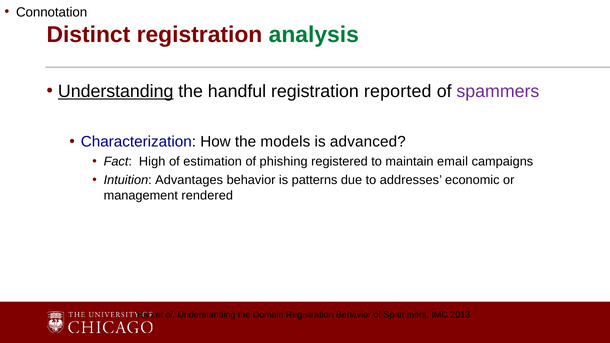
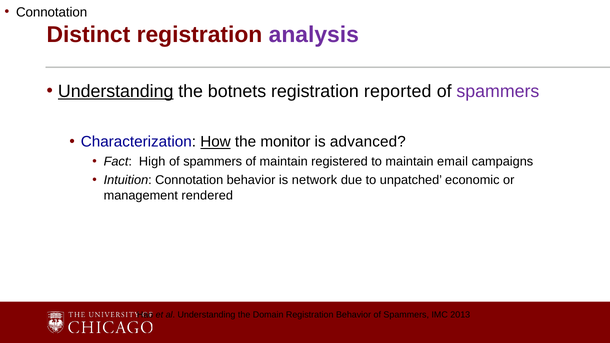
analysis colour: green -> purple
handful: handful -> botnets
How underline: none -> present
models: models -> monitor
estimation at (213, 162): estimation -> spammers
of phishing: phishing -> maintain
Intuition Advantages: Advantages -> Connotation
patterns: patterns -> network
addresses: addresses -> unpatched
